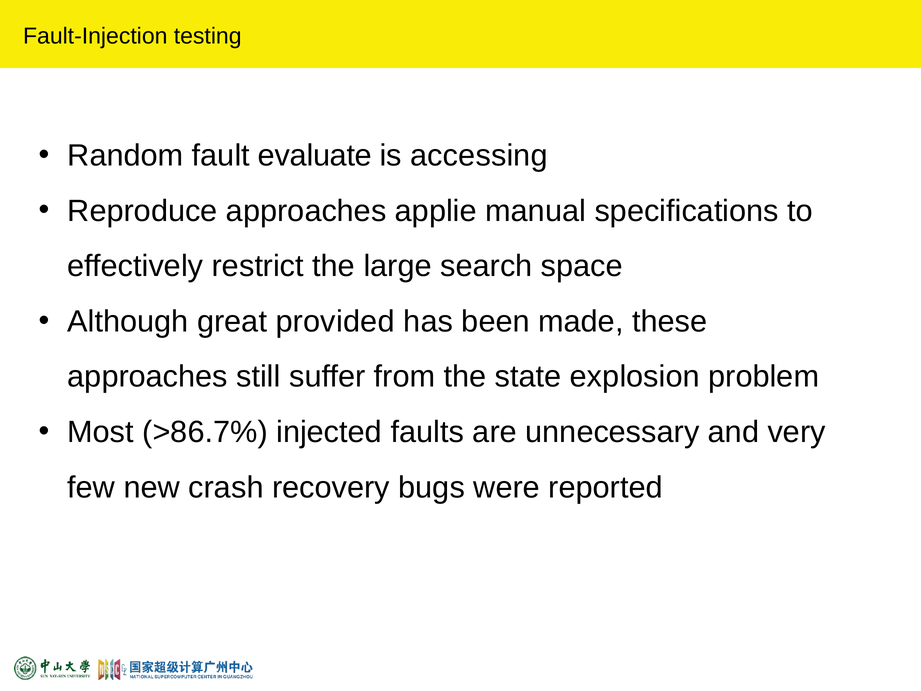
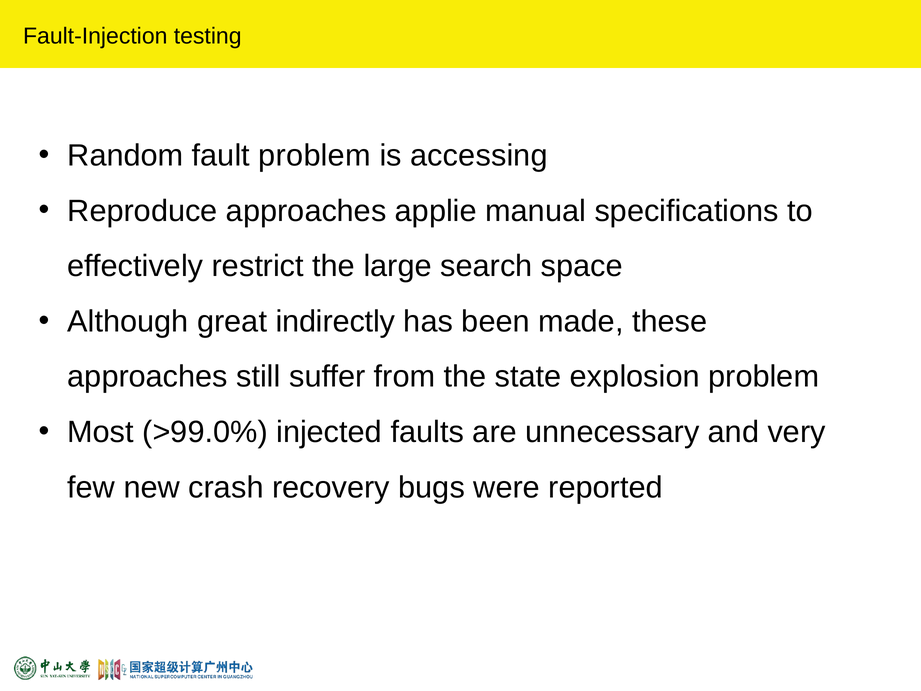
fault evaluate: evaluate -> problem
provided: provided -> indirectly
>86.7%: >86.7% -> >99.0%
